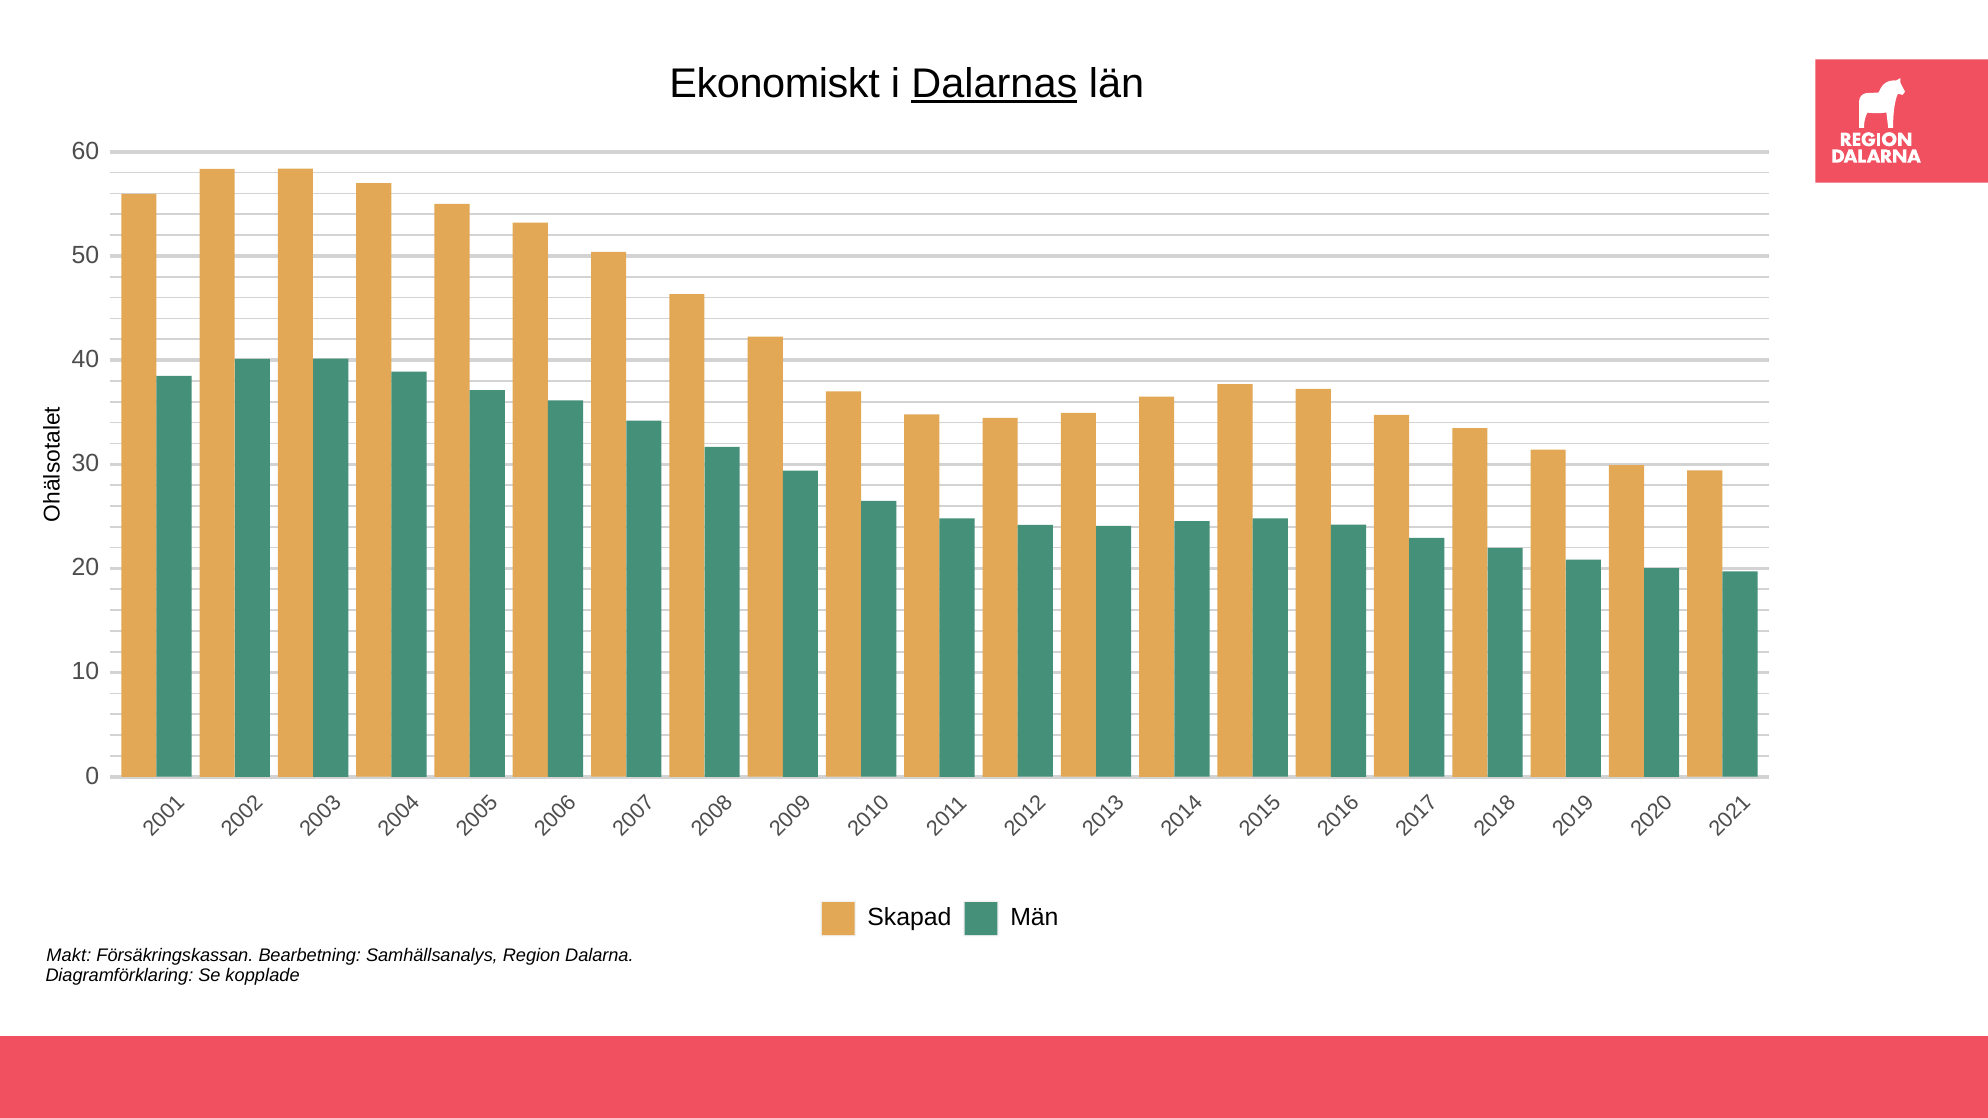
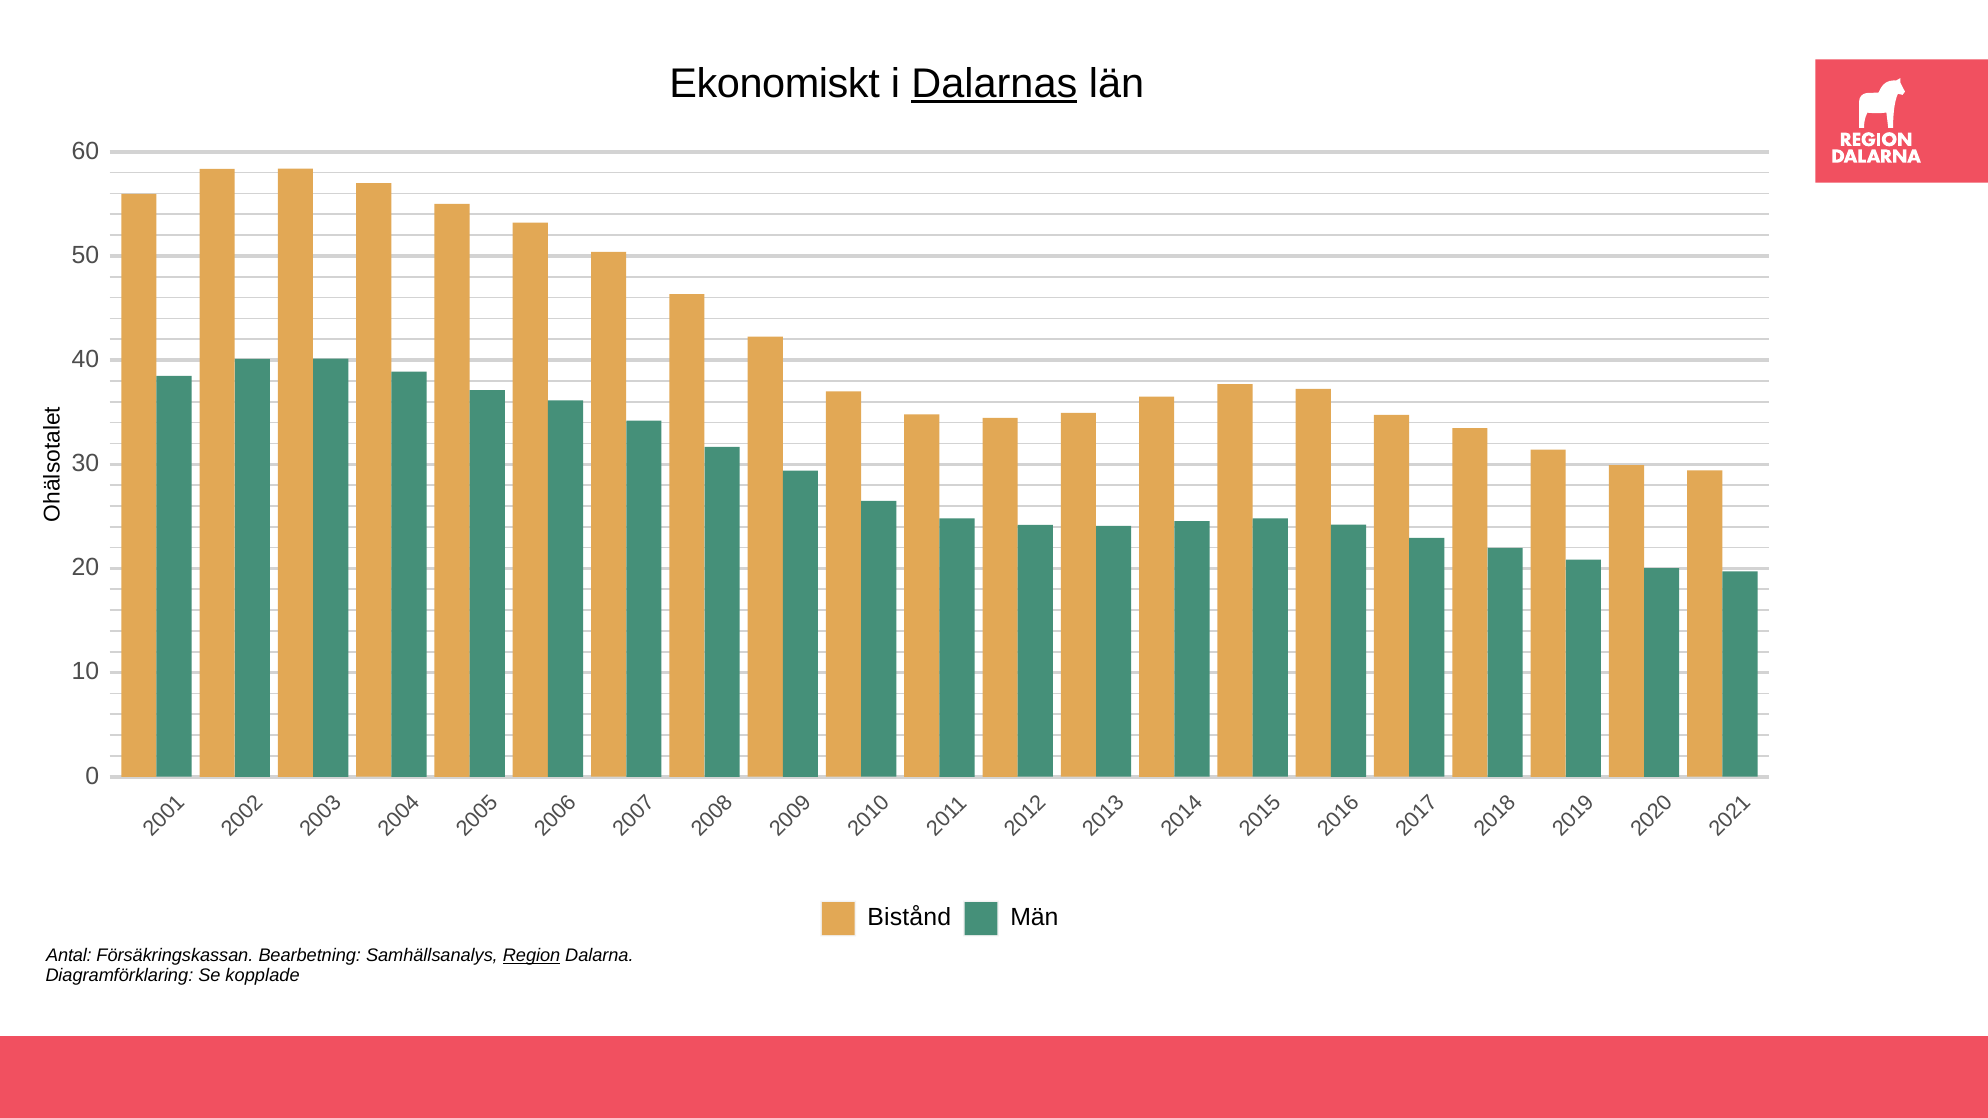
Skapad: Skapad -> Bistånd
Makt: Makt -> Antal
Region underline: none -> present
